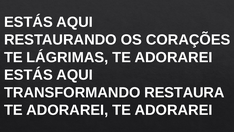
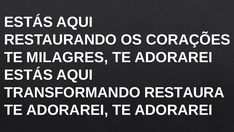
LÁGRIMAS: LÁGRIMAS -> MILAGRES
